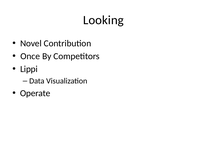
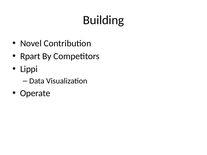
Looking: Looking -> Building
Once: Once -> Rpart
